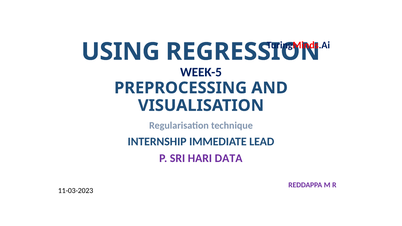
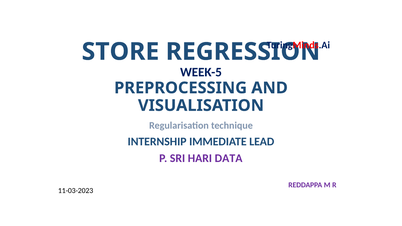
USING: USING -> STORE
